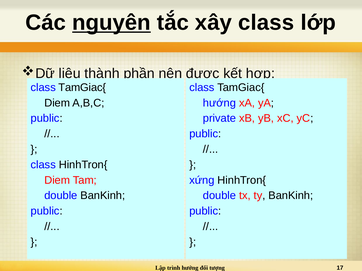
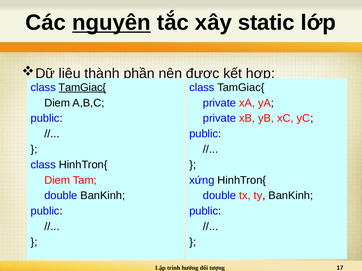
xây class: class -> static
TamGiac{ at (82, 88) underline: none -> present
hướng at (219, 103): hướng -> private
